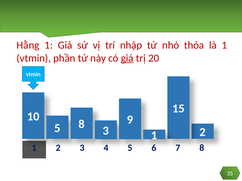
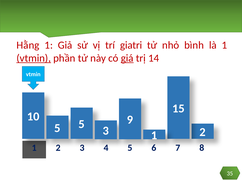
nhập: nhập -> giatri
thỏa: thỏa -> bình
vtmin at (34, 58) underline: none -> present
20: 20 -> 14
5 8: 8 -> 5
